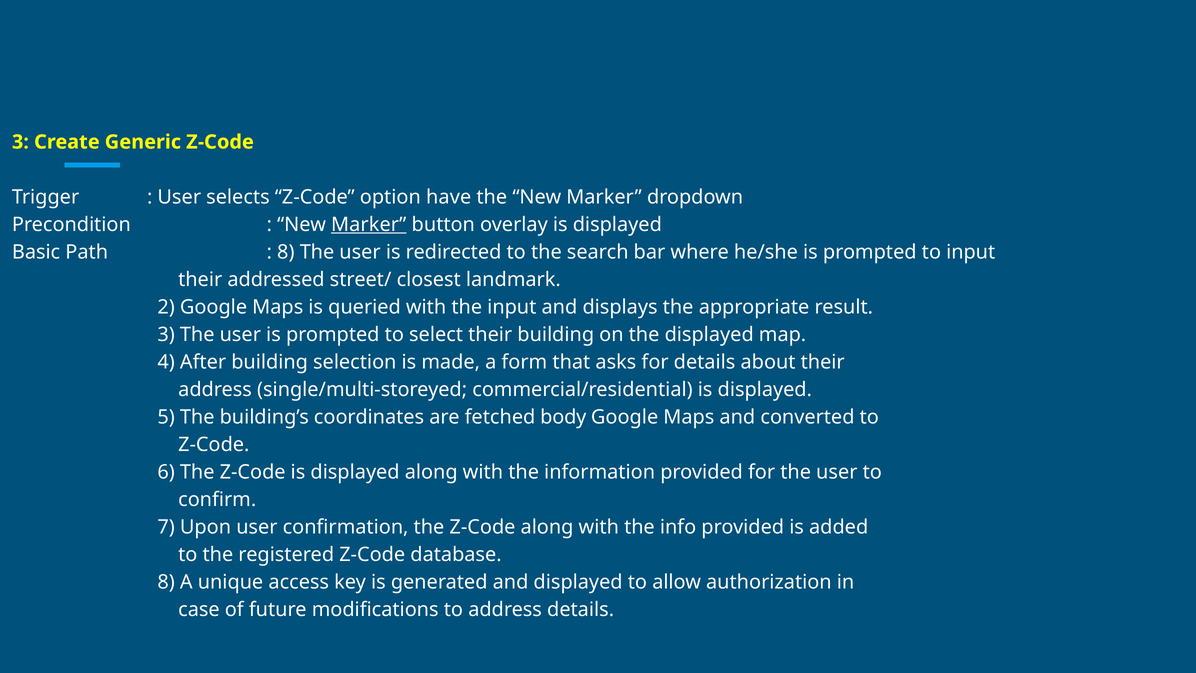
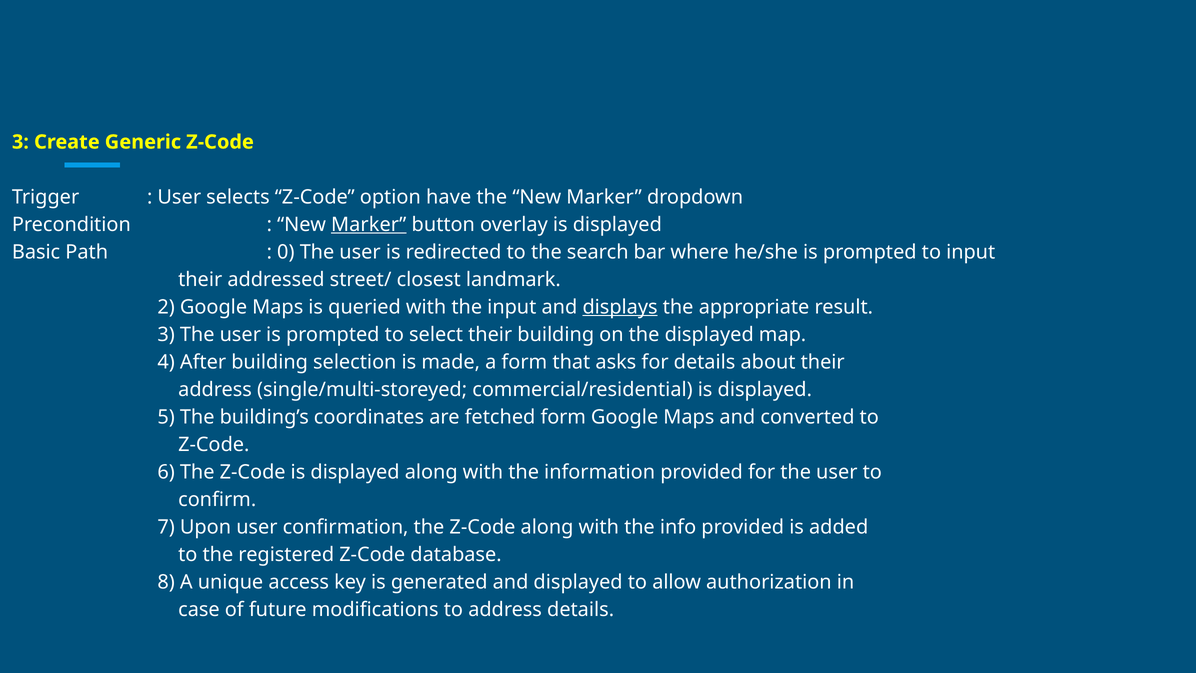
8 at (286, 252): 8 -> 0
displays underline: none -> present
fetched body: body -> form
